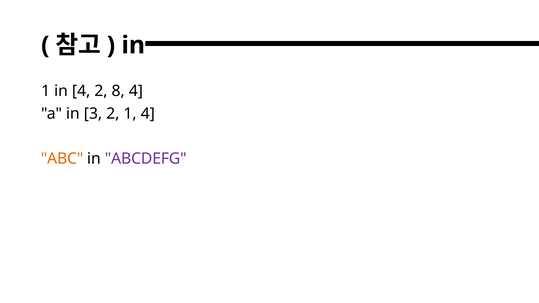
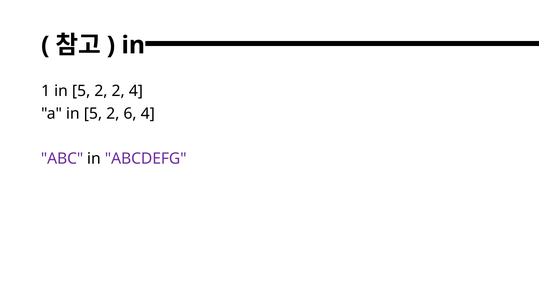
1 in 4: 4 -> 5
2 8: 8 -> 2
a in 3: 3 -> 5
2 1: 1 -> 6
ABC colour: orange -> purple
